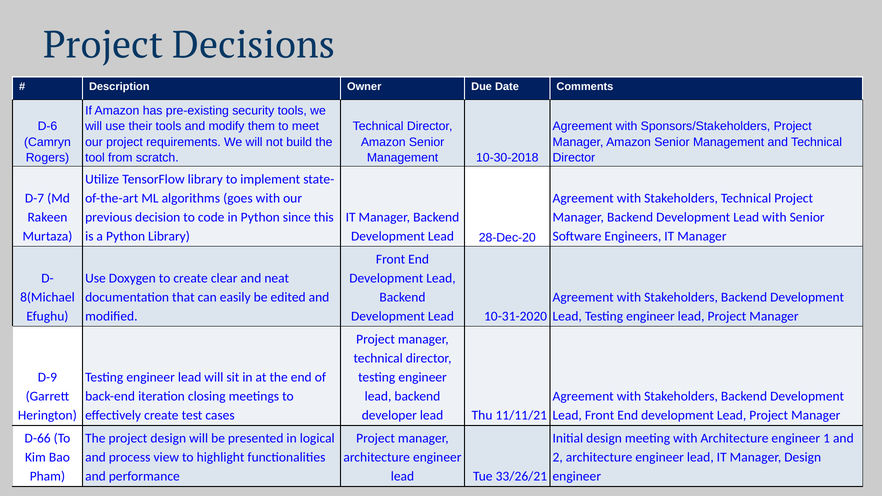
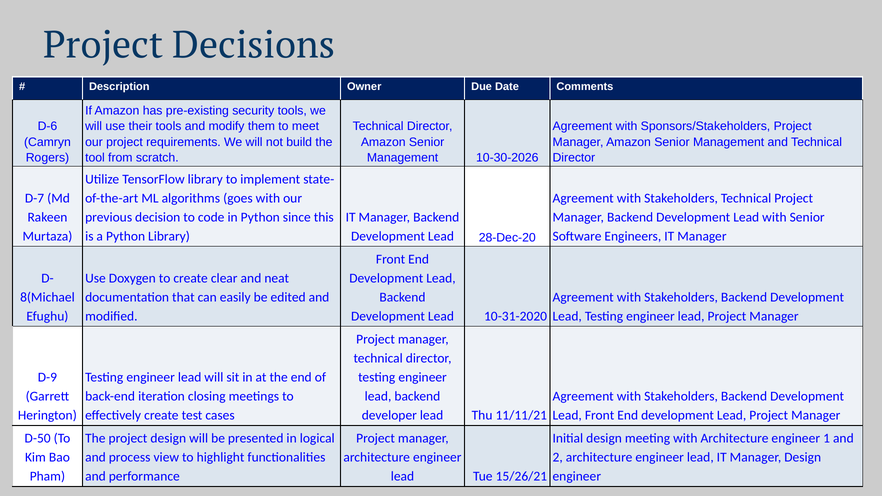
10-30-2018: 10-30-2018 -> 10-30-2026
D-66: D-66 -> D-50
33/26/21: 33/26/21 -> 15/26/21
